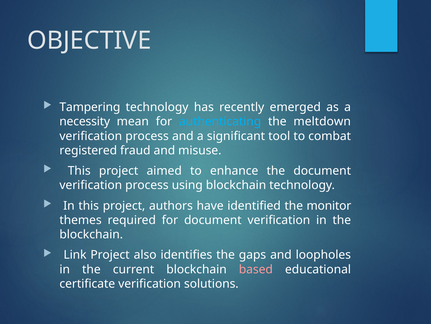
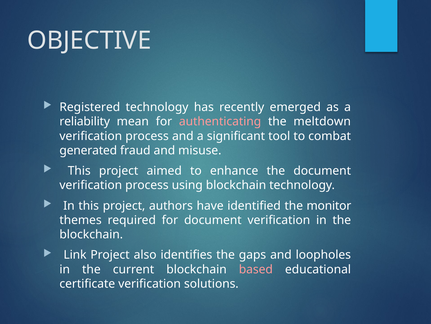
Tampering: Tampering -> Registered
necessity: necessity -> reliability
authenticating colour: light blue -> pink
registered: registered -> generated
